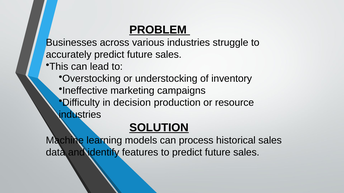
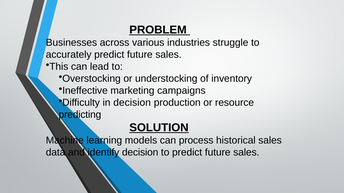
industries at (80, 115): industries -> predicting
identify features: features -> decision
